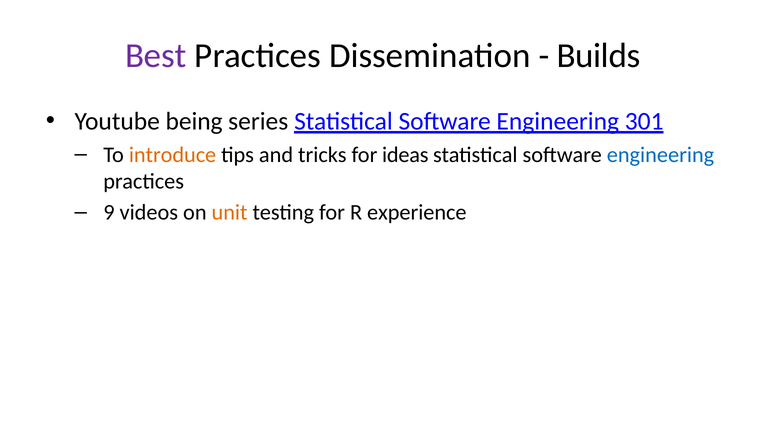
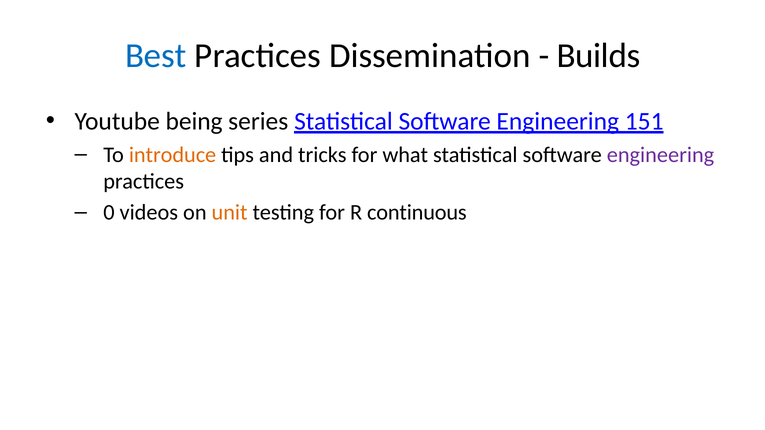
Best colour: purple -> blue
301: 301 -> 151
ideas: ideas -> what
engineering at (661, 155) colour: blue -> purple
9: 9 -> 0
experience: experience -> continuous
